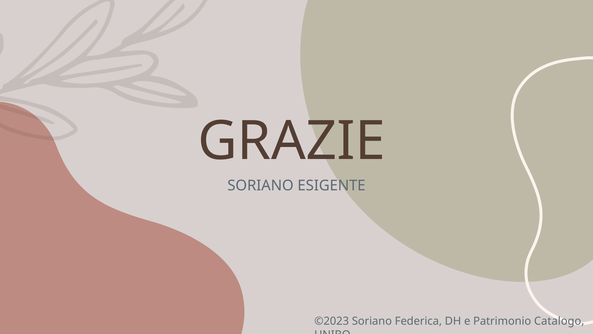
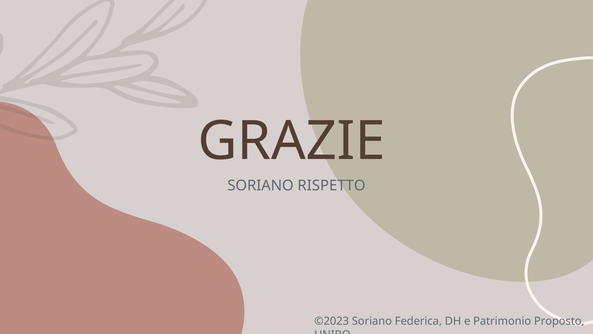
ESIGENTE: ESIGENTE -> RISPETTO
Catalogo: Catalogo -> Proposto
